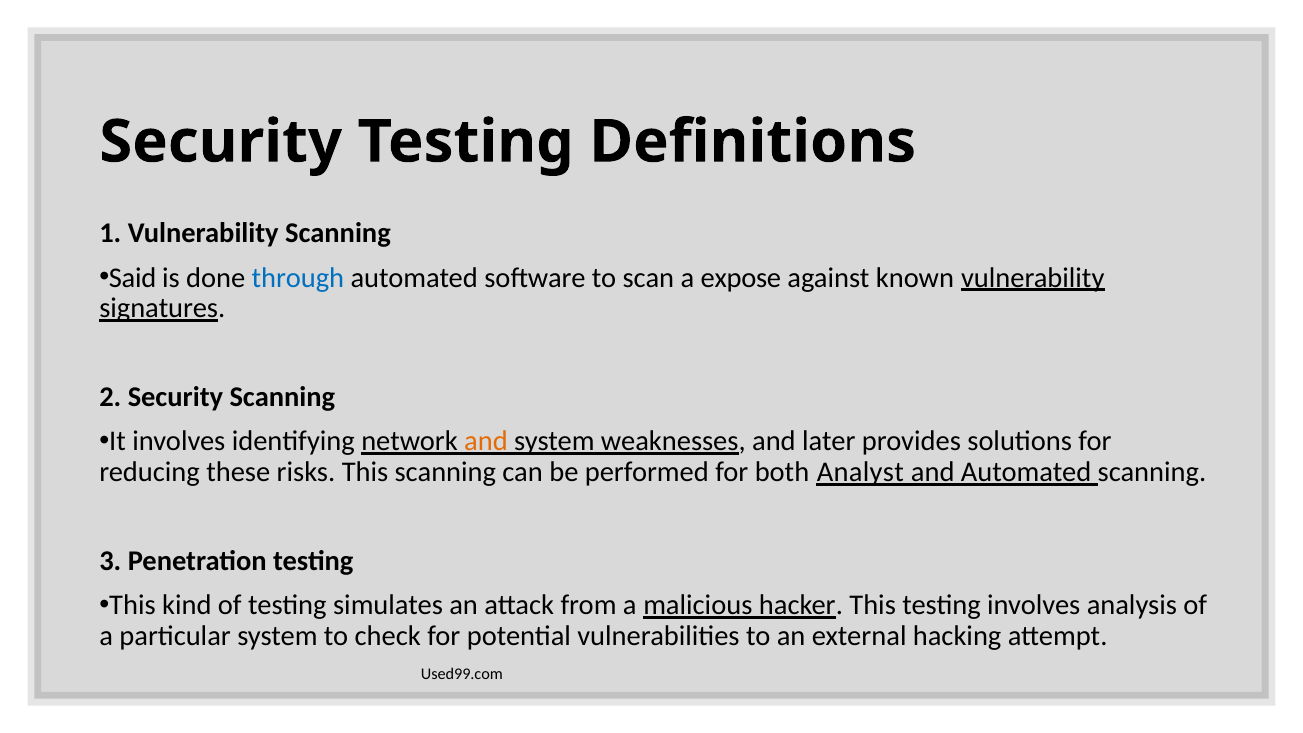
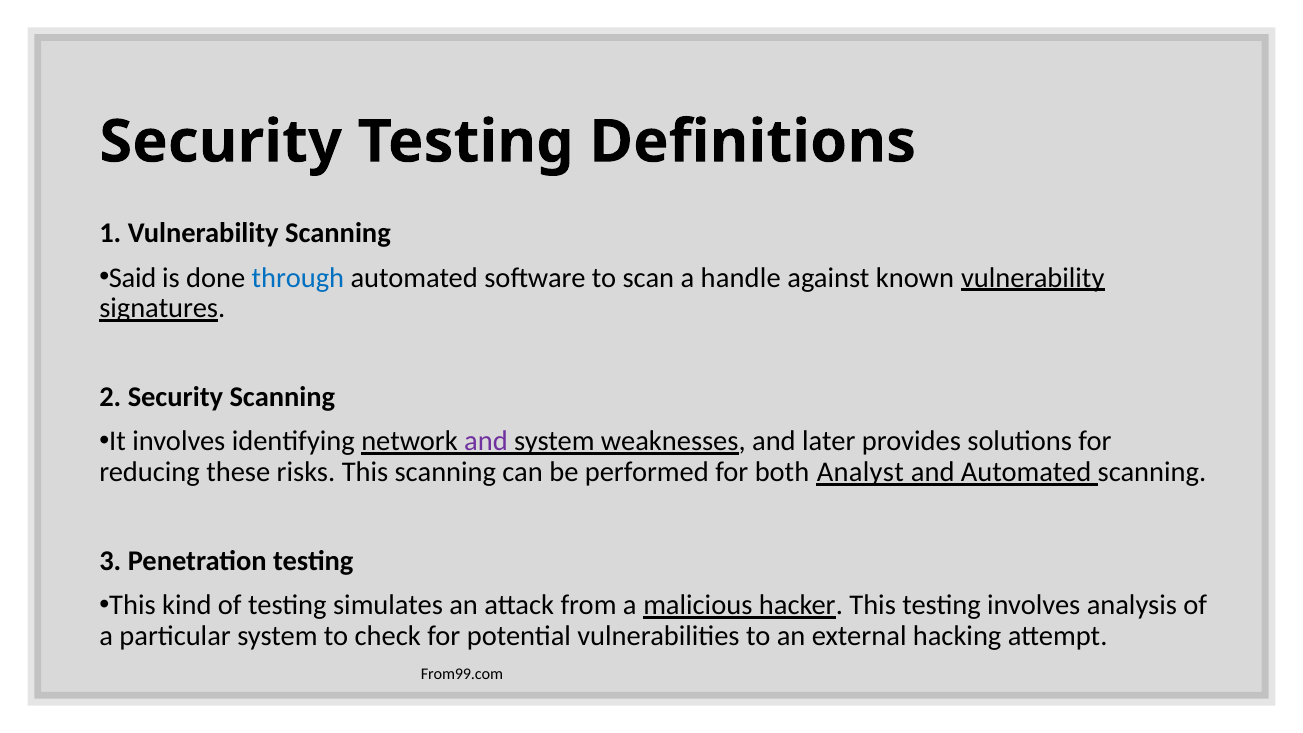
expose: expose -> handle
and at (486, 441) colour: orange -> purple
Used99.com: Used99.com -> From99.com
